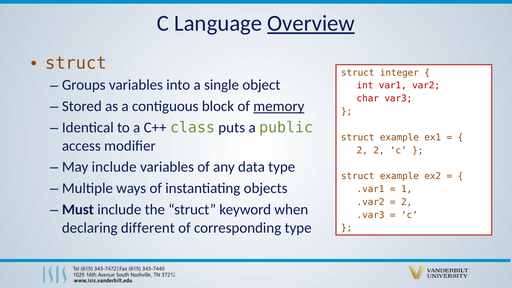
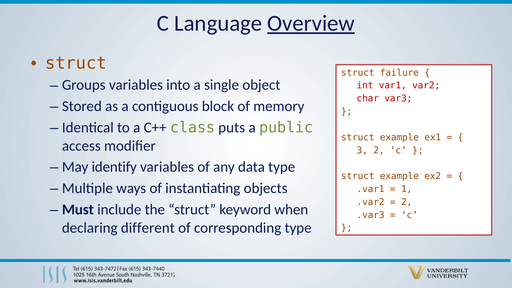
integer: integer -> failure
memory underline: present -> none
2 at (362, 150): 2 -> 3
May include: include -> identify
